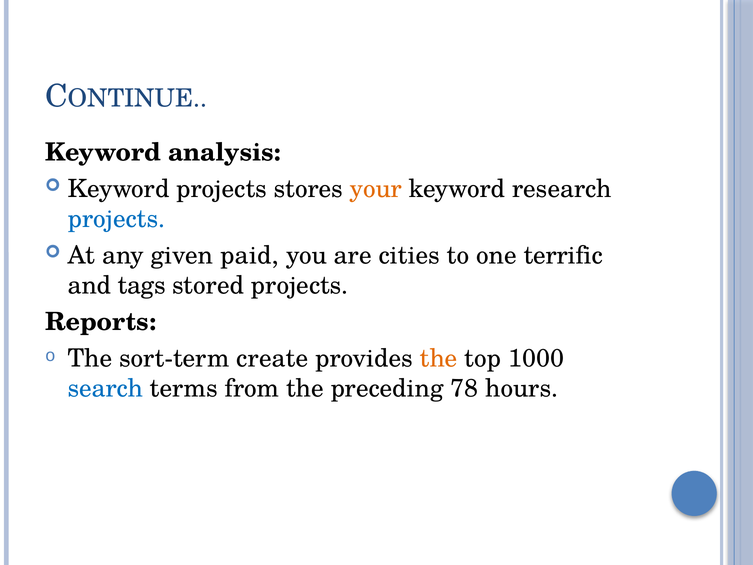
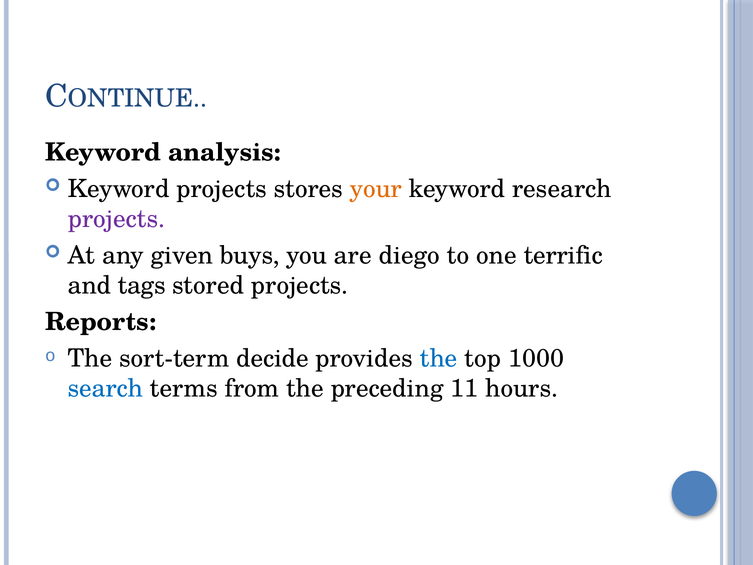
projects at (116, 219) colour: blue -> purple
paid: paid -> buys
cities: cities -> diego
create: create -> decide
the at (439, 358) colour: orange -> blue
78: 78 -> 11
